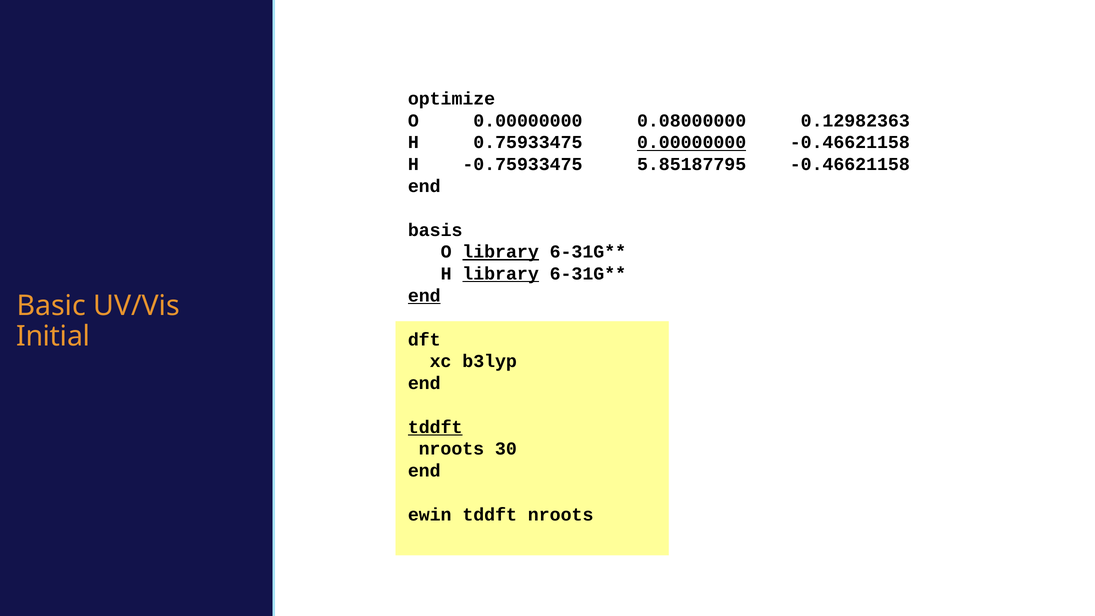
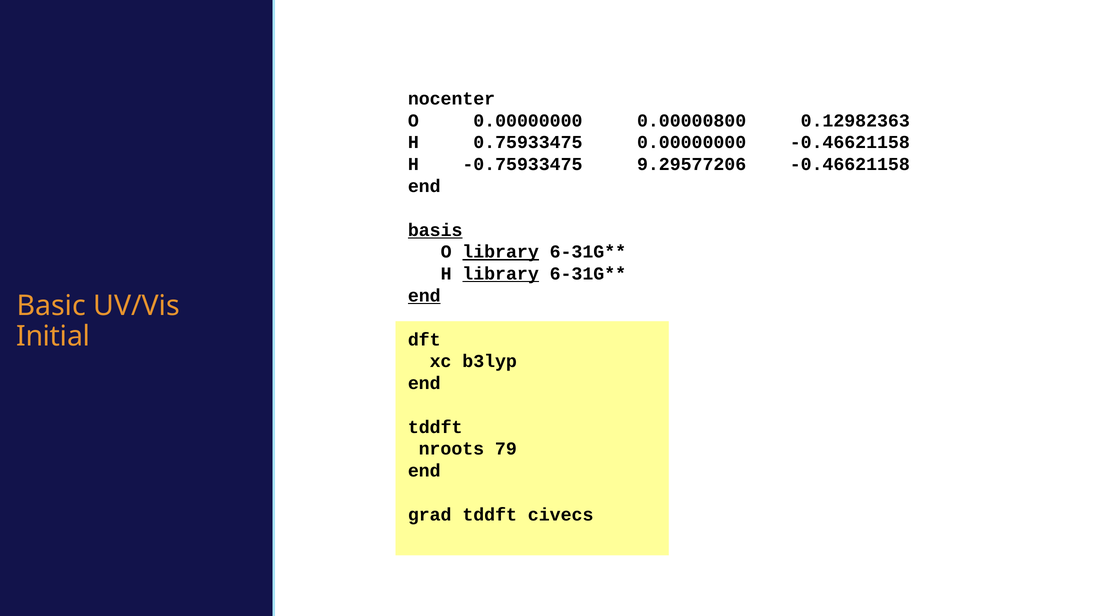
optimize: optimize -> nocenter
0.08000000: 0.08000000 -> 0.00000800
0.00000000 at (692, 142) underline: present -> none
5.85187795: 5.85187795 -> 9.29577206
basis underline: none -> present
tddft at (435, 427) underline: present -> none
30: 30 -> 79
ewin: ewin -> grad
nroots at (561, 515): nroots -> civecs
